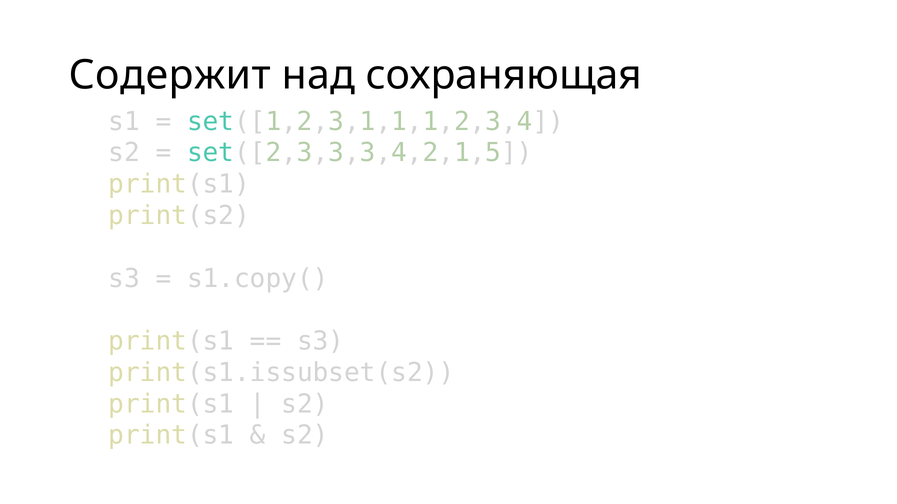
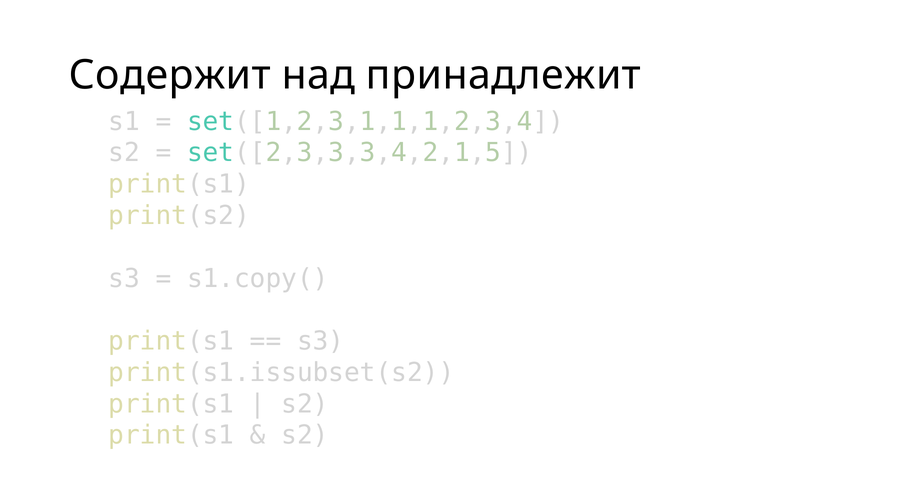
сохраняющая: сохраняющая -> принадлежит
